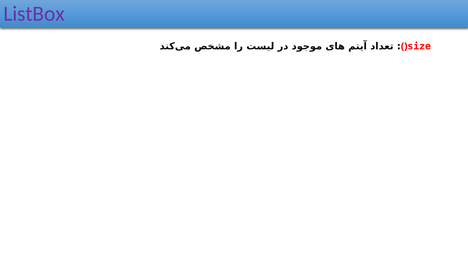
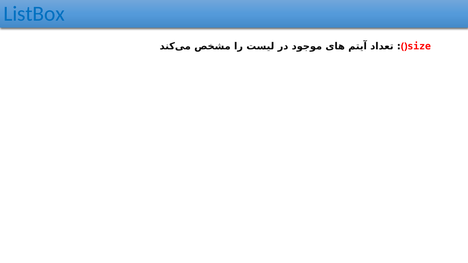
ListBox colour: purple -> blue
